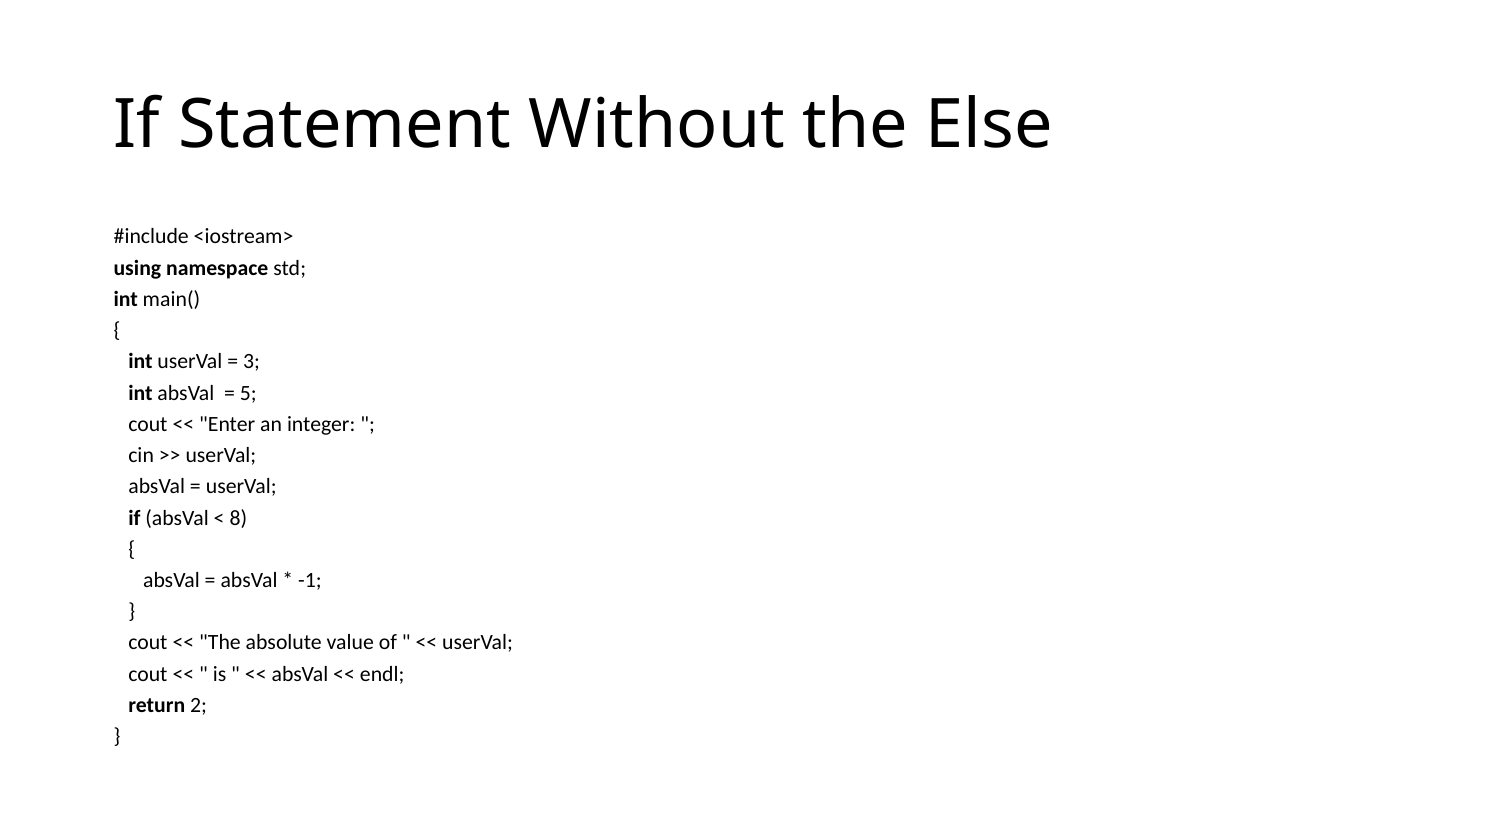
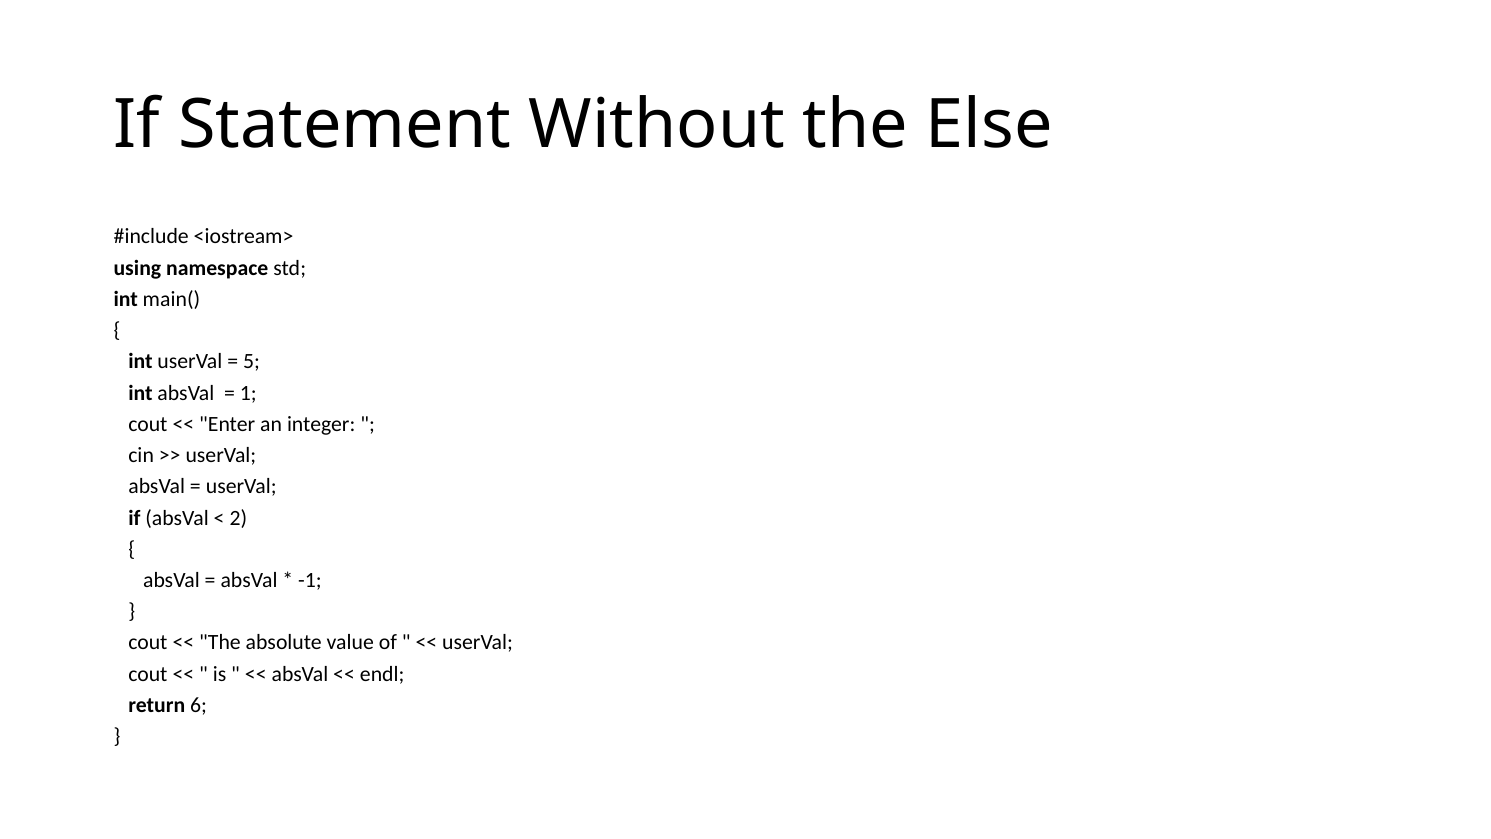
3: 3 -> 5
5: 5 -> 1
8: 8 -> 2
2: 2 -> 6
